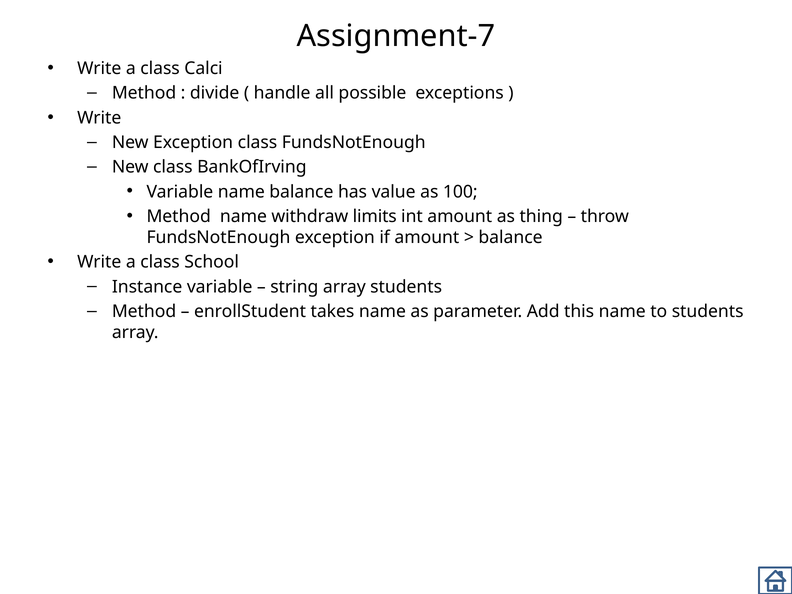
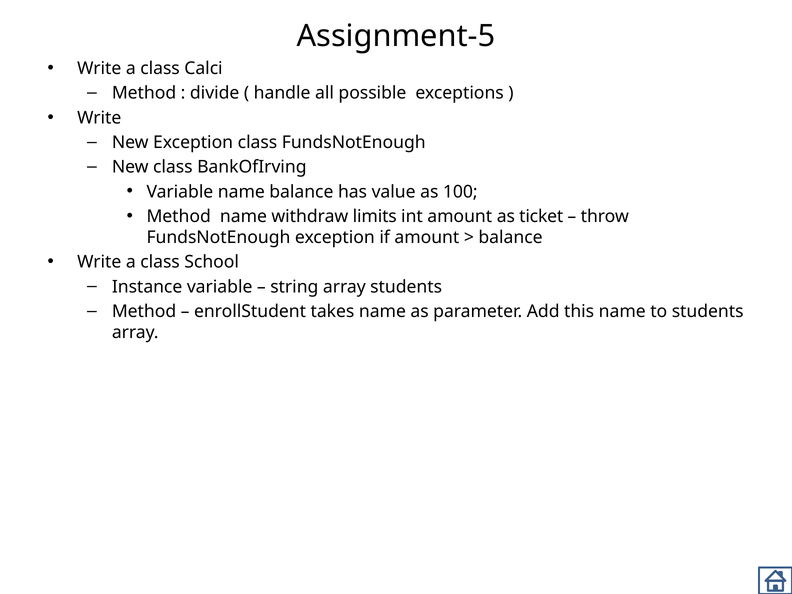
Assignment-7: Assignment-7 -> Assignment-5
thing: thing -> ticket
